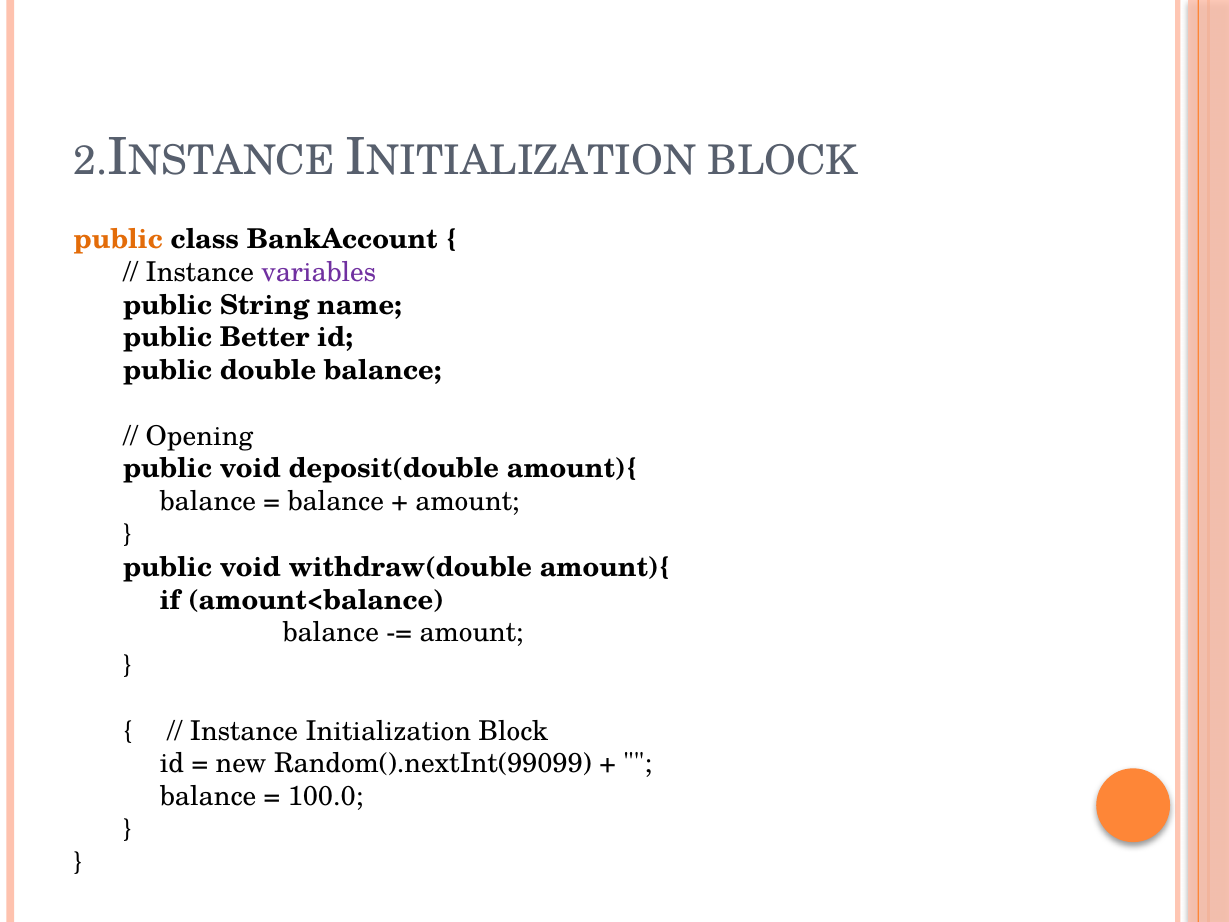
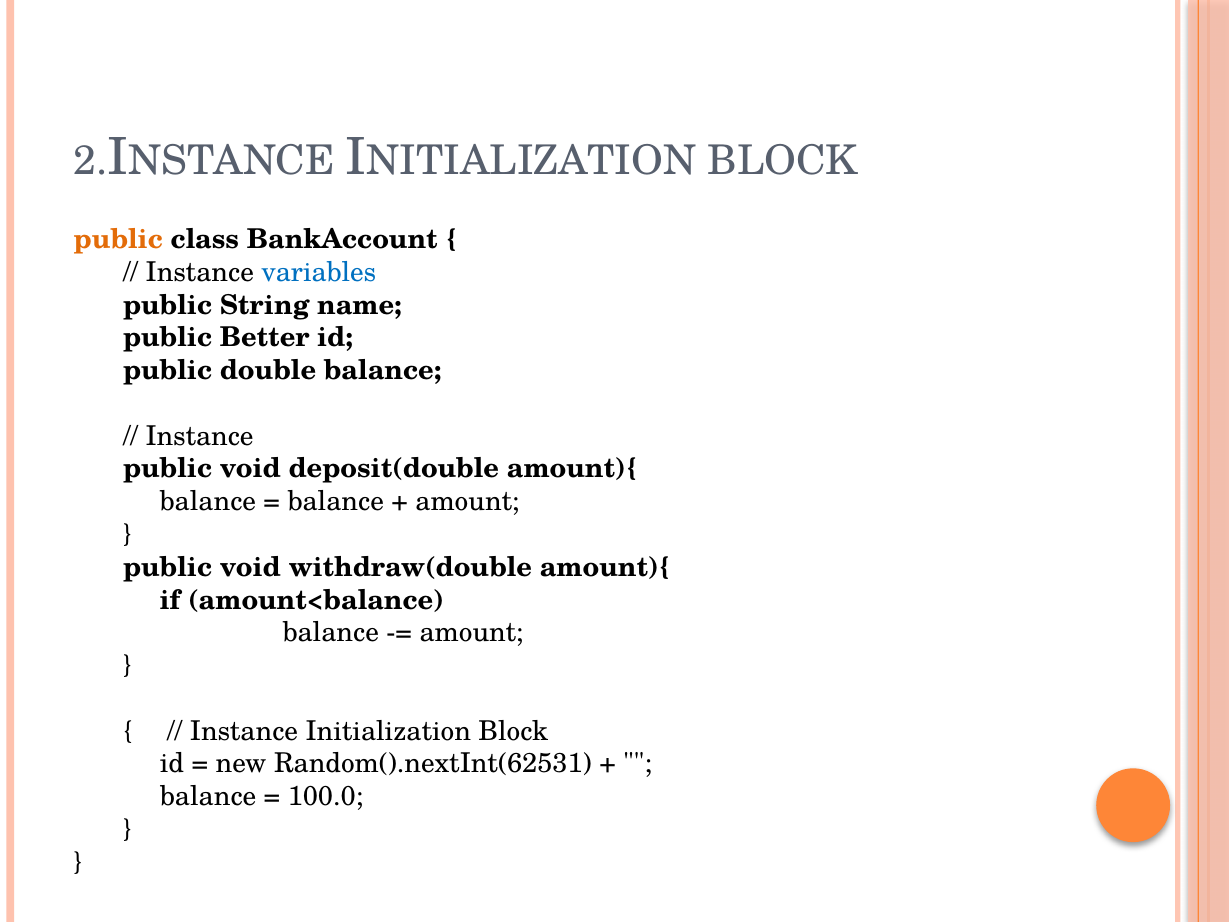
variables colour: purple -> blue
Opening at (199, 436): Opening -> Instance
Random().nextInt(99099: Random().nextInt(99099 -> Random().nextInt(62531
